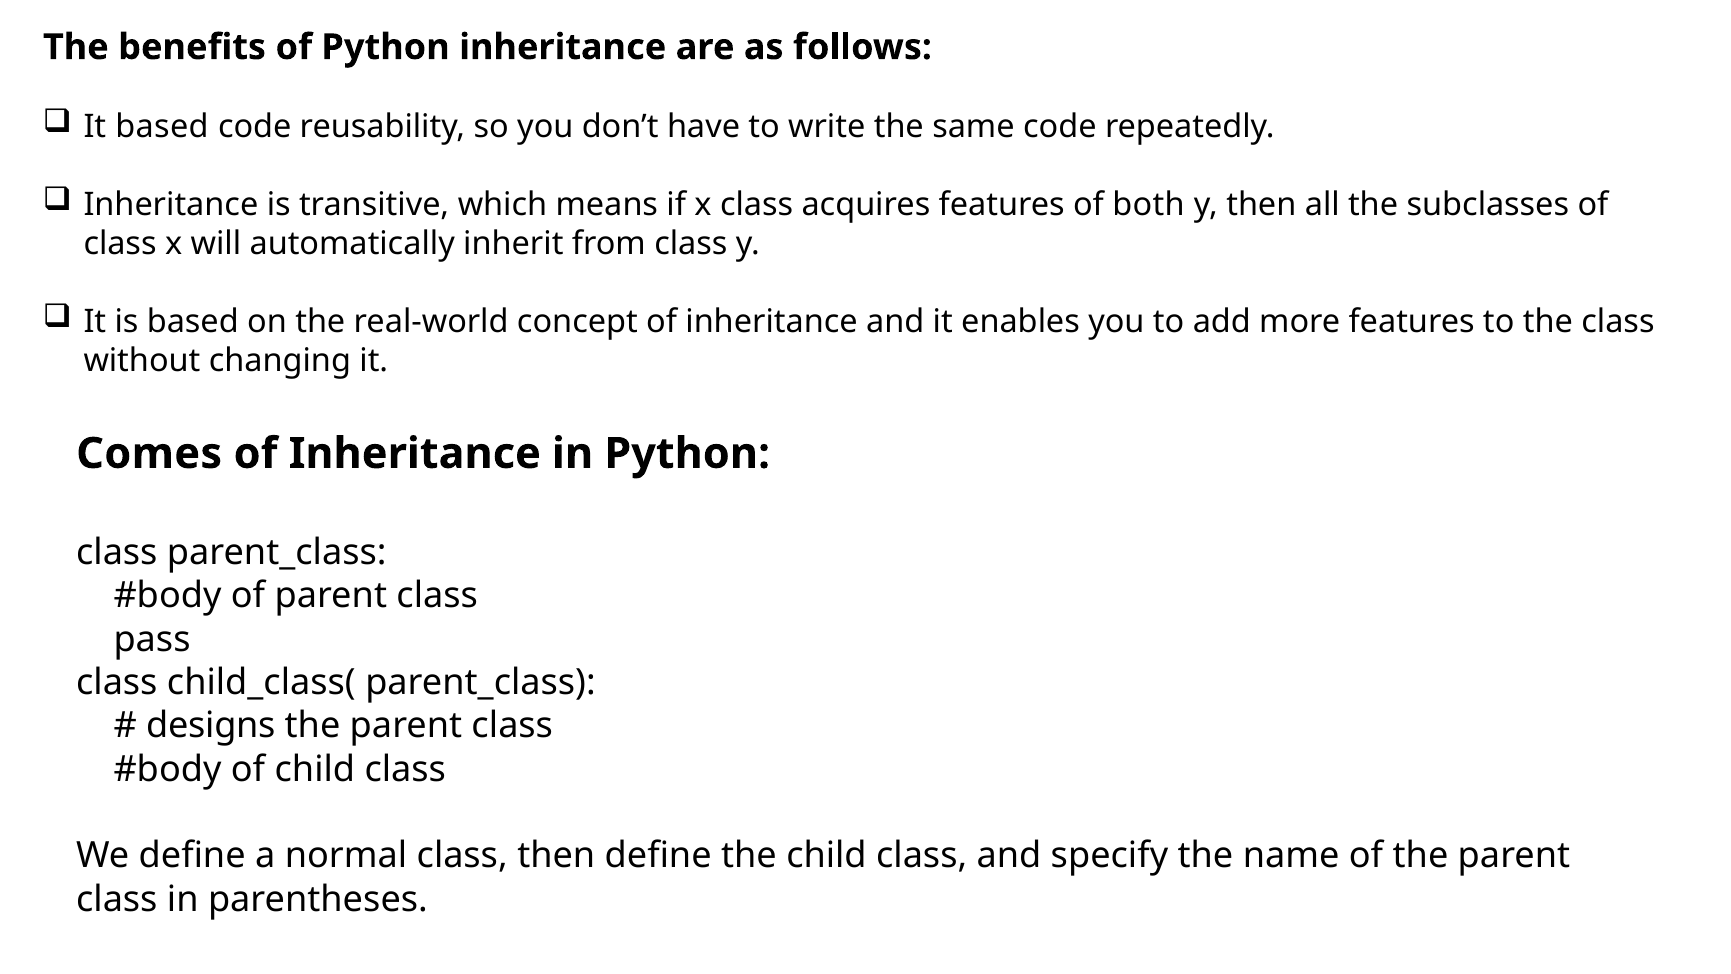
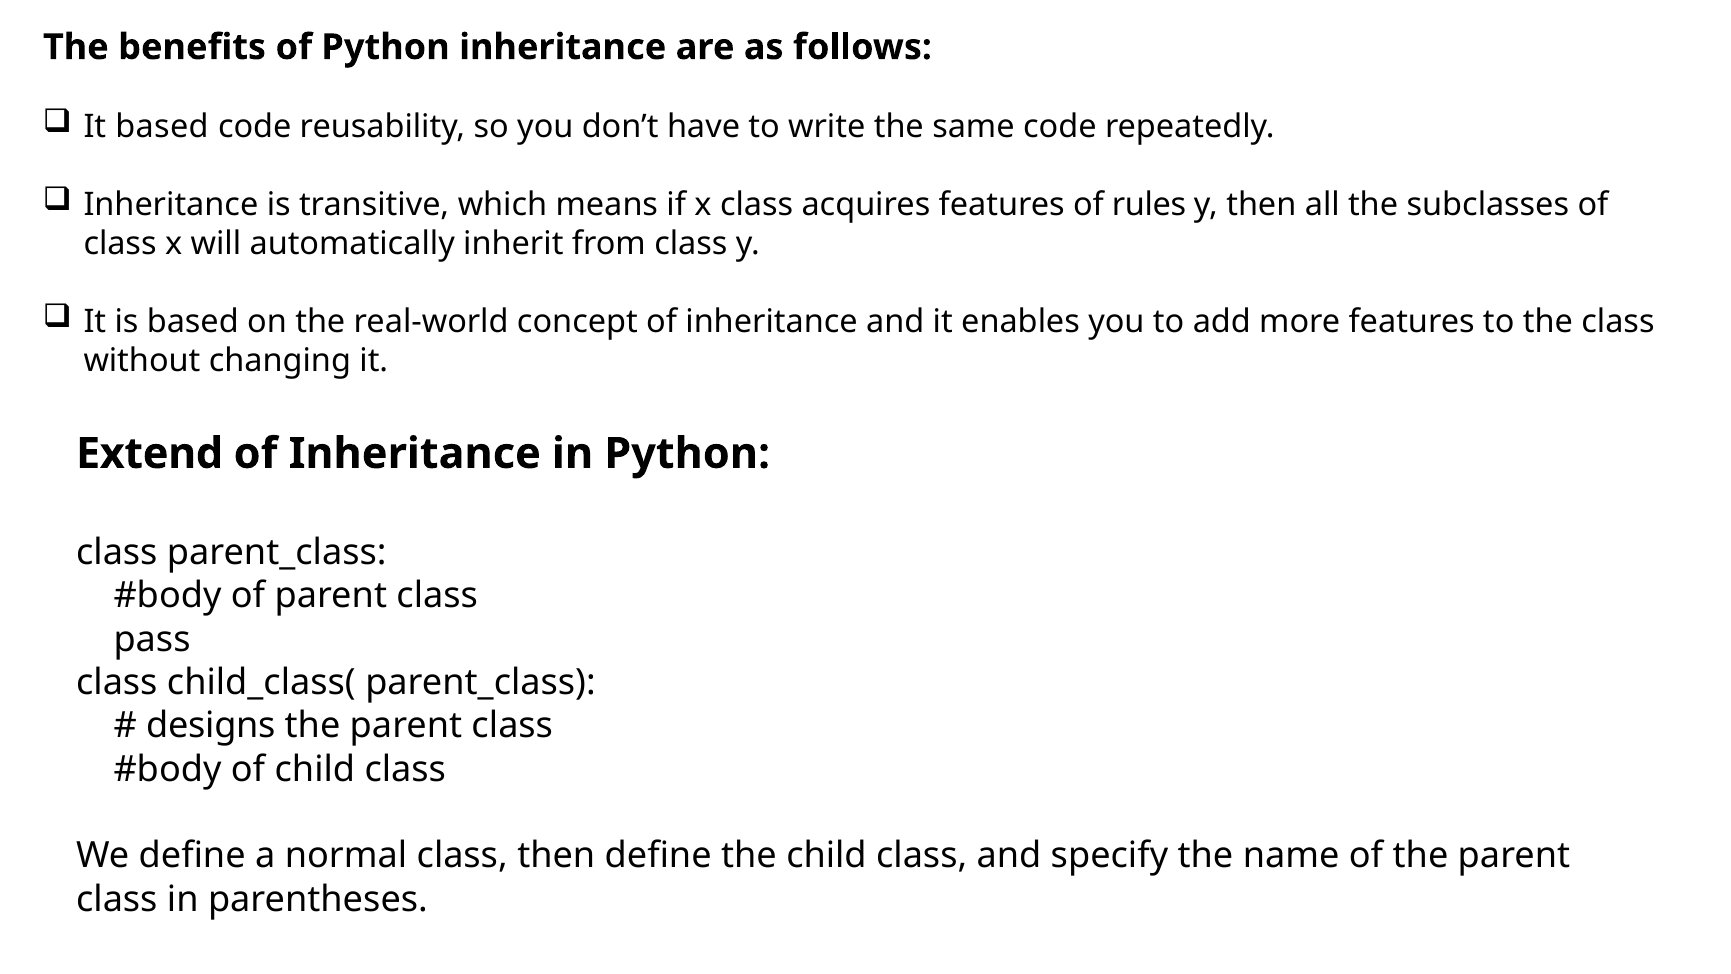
both: both -> rules
Comes: Comes -> Extend
